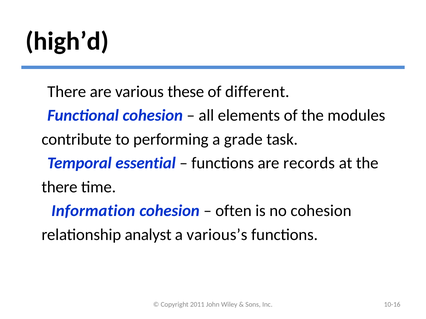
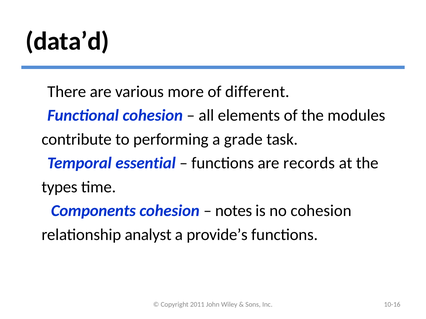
high’d: high’d -> data’d
these: these -> more
there: there -> types
Information: Information -> Components
often: often -> notes
various’s: various’s -> provide’s
